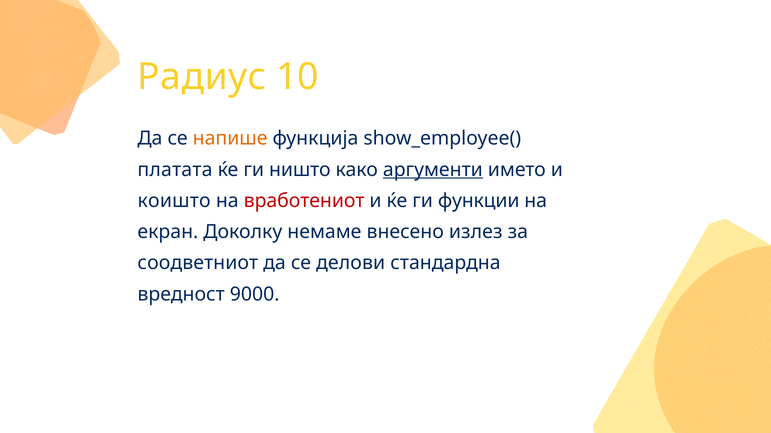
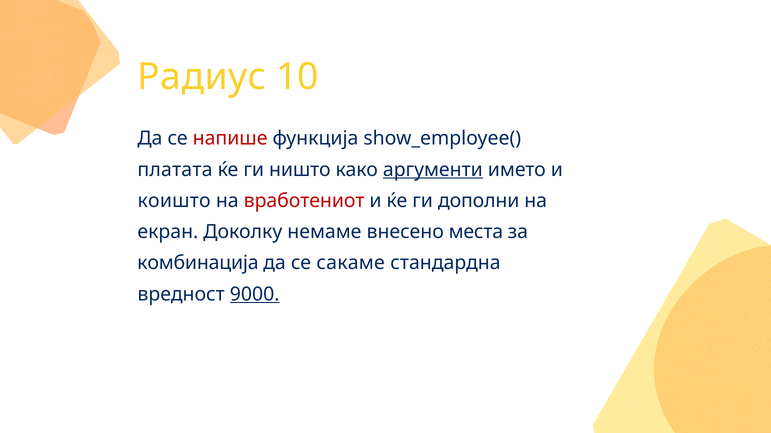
напише colour: orange -> red
функции: функции -> дополни
излез: излез -> места
соодветниот: соодветниот -> комбинација
делови: делови -> сакаме
9000 underline: none -> present
